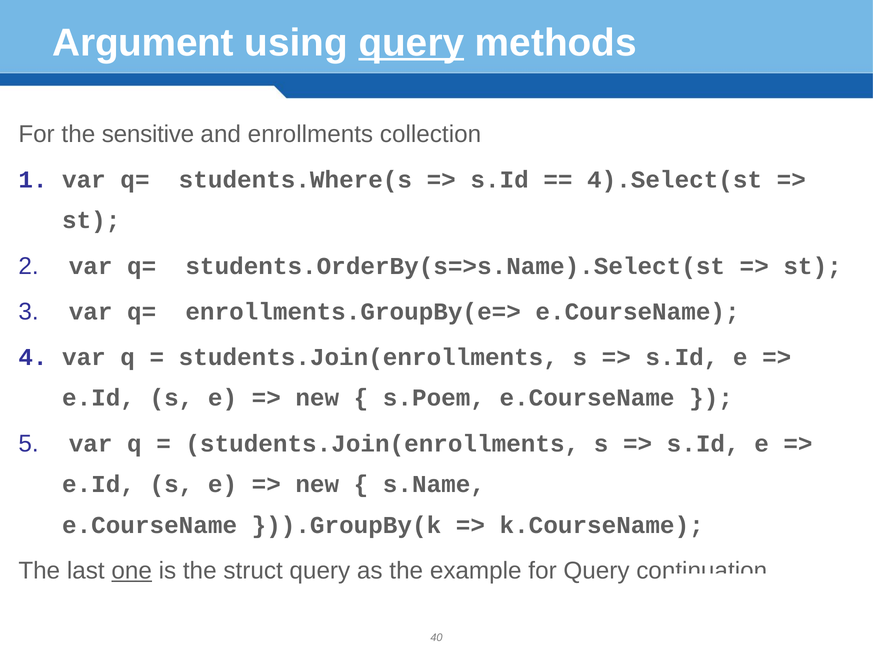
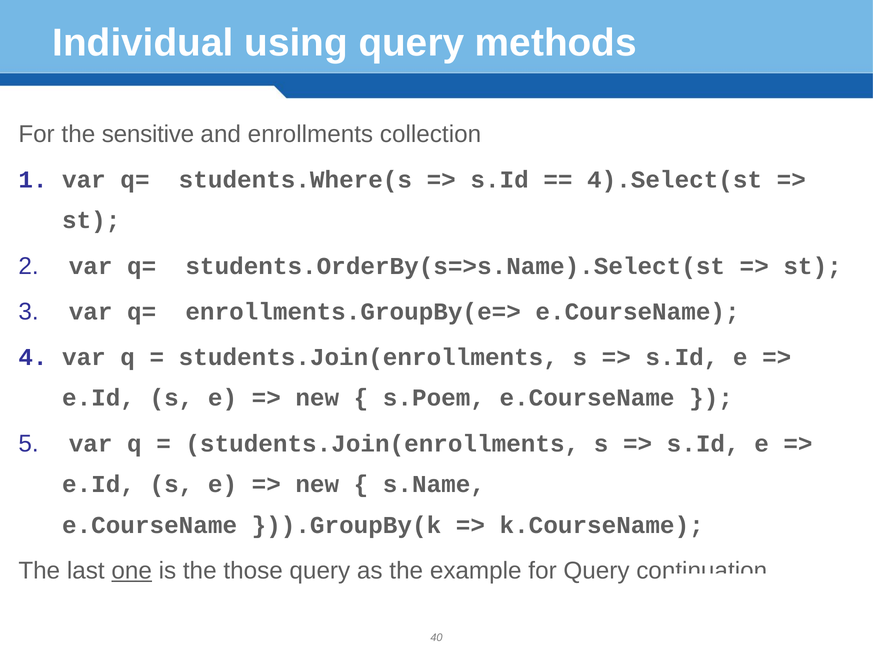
Argument: Argument -> Individual
query at (411, 43) underline: present -> none
struct: struct -> those
